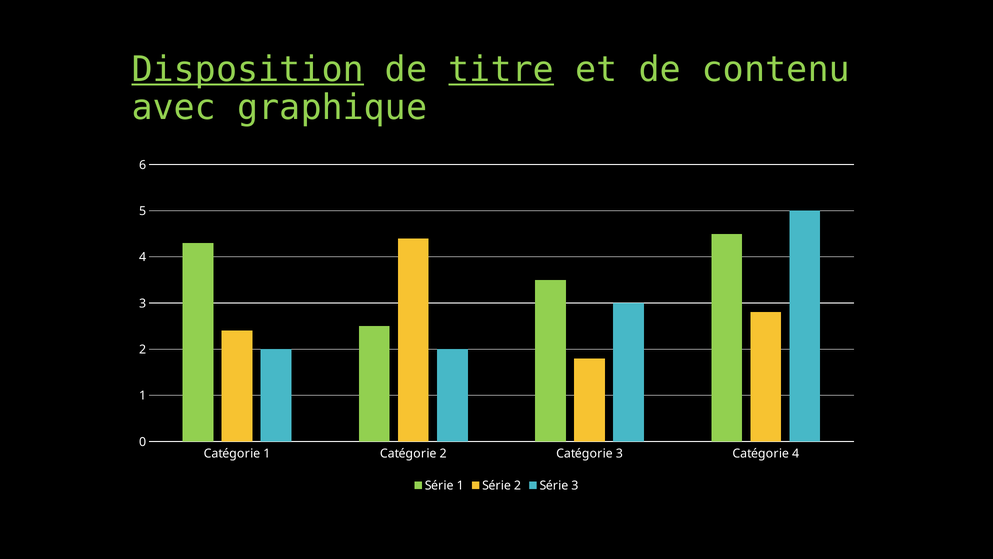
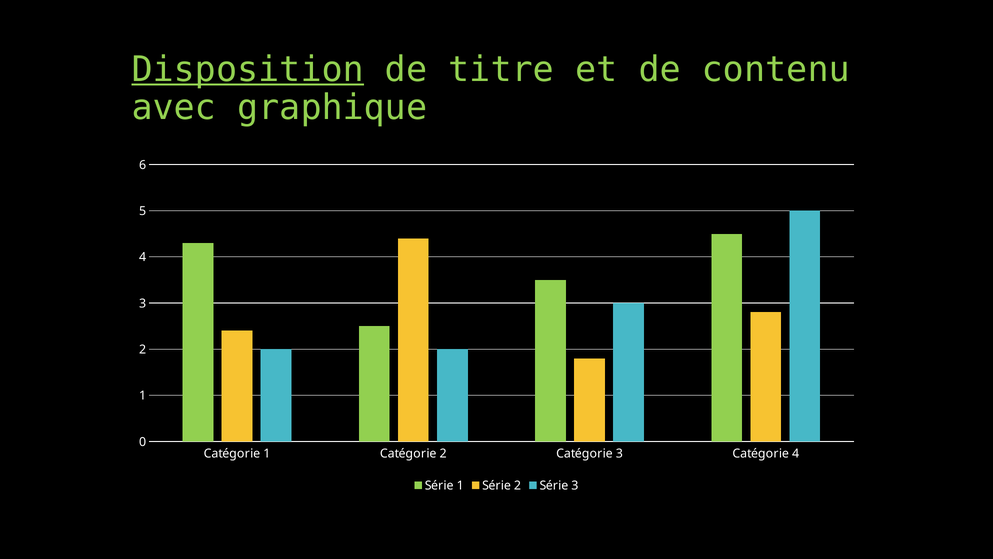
titre underline: present -> none
